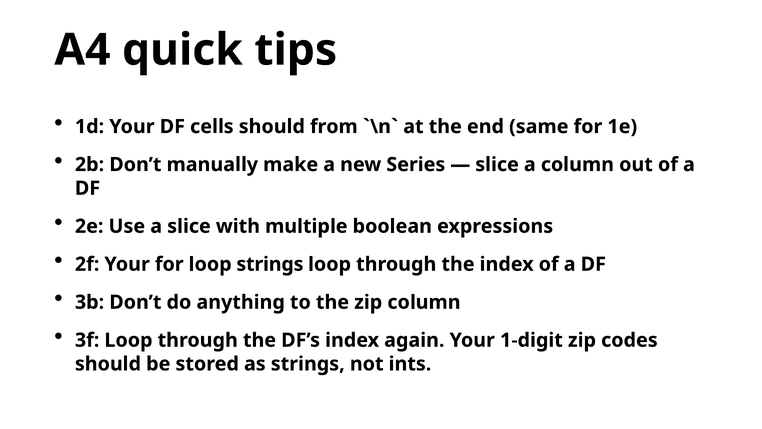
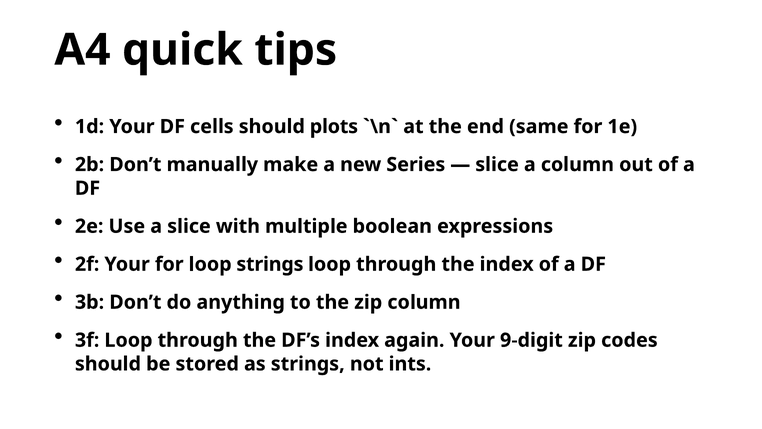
from: from -> plots
1-digit: 1-digit -> 9-digit
